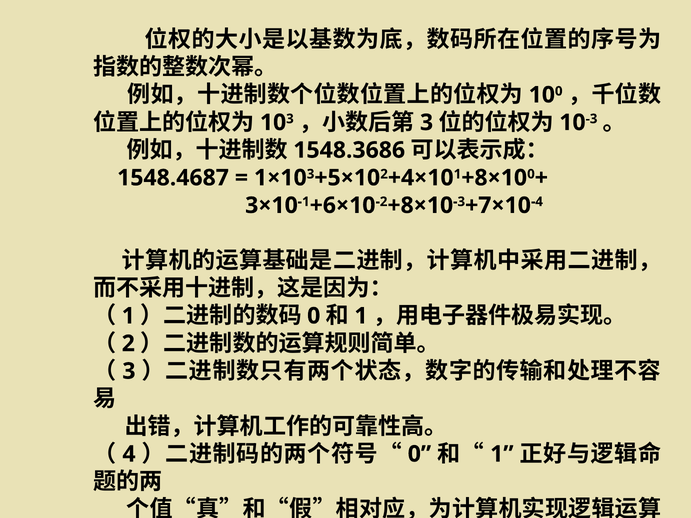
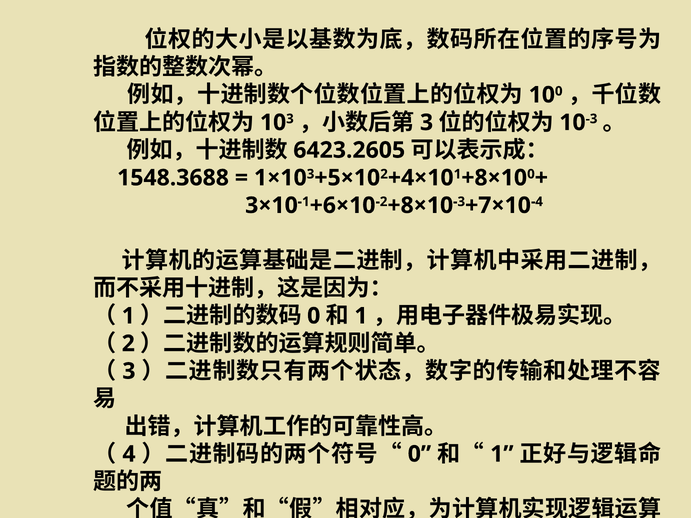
1548.3686: 1548.3686 -> 6423.2605
1548.4687: 1548.4687 -> 1548.3688
